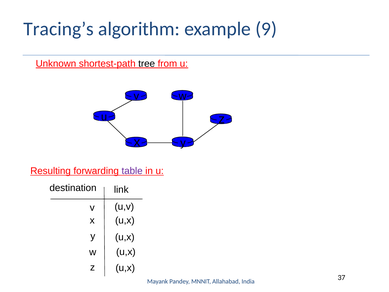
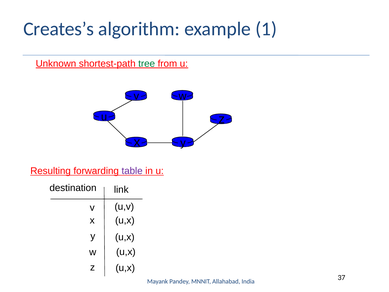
Tracing’s: Tracing’s -> Creates’s
9: 9 -> 1
tree colour: black -> green
